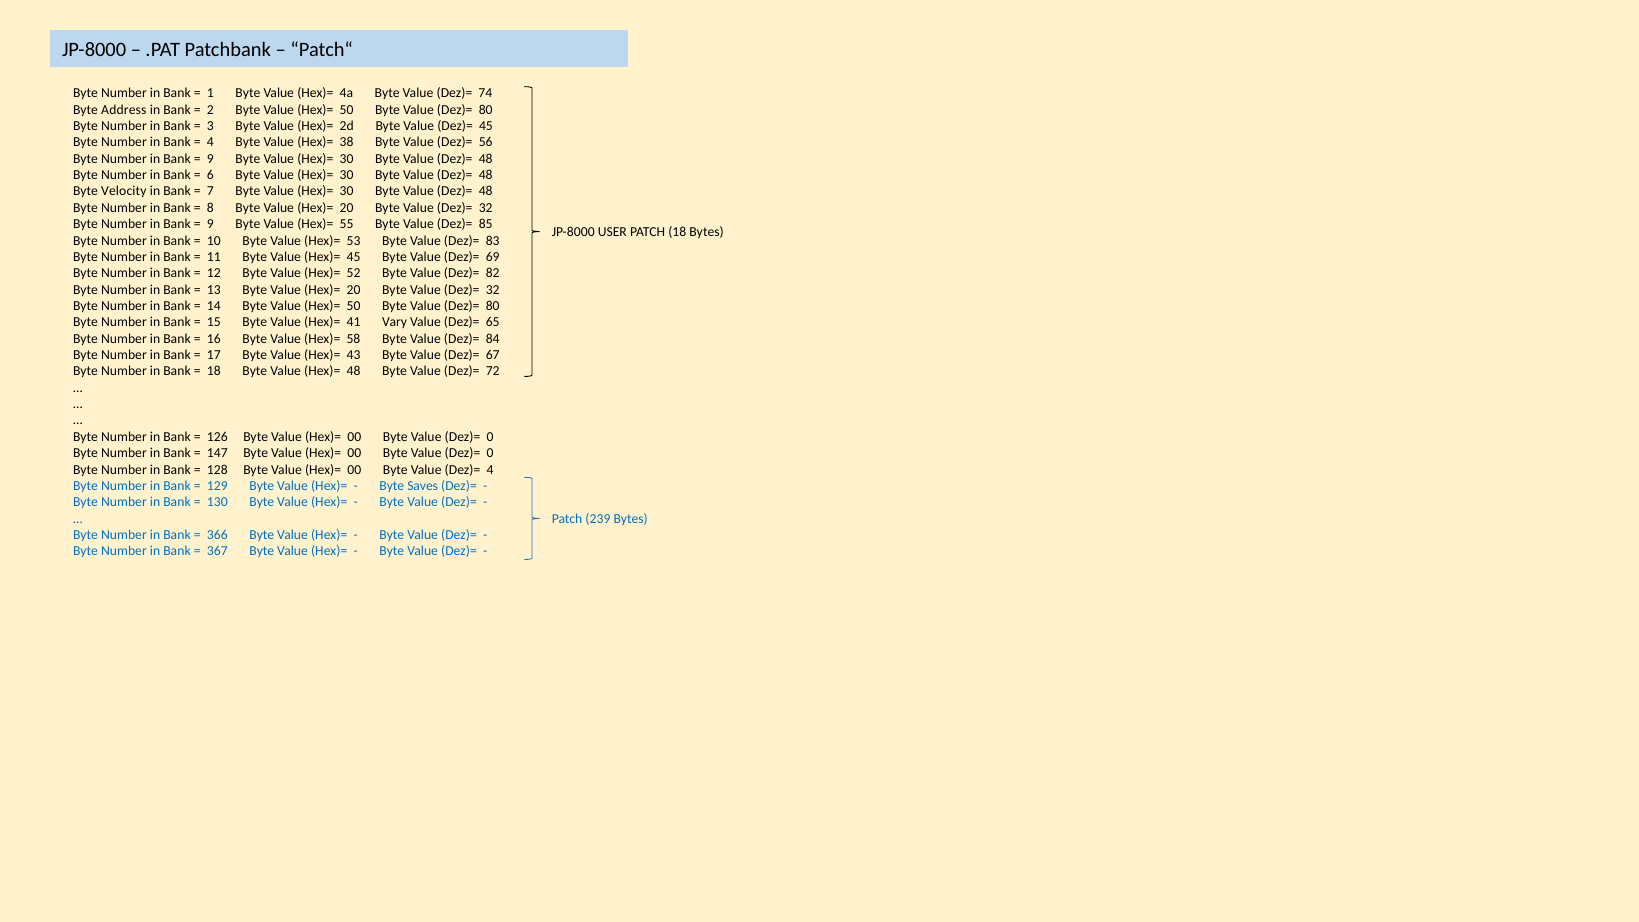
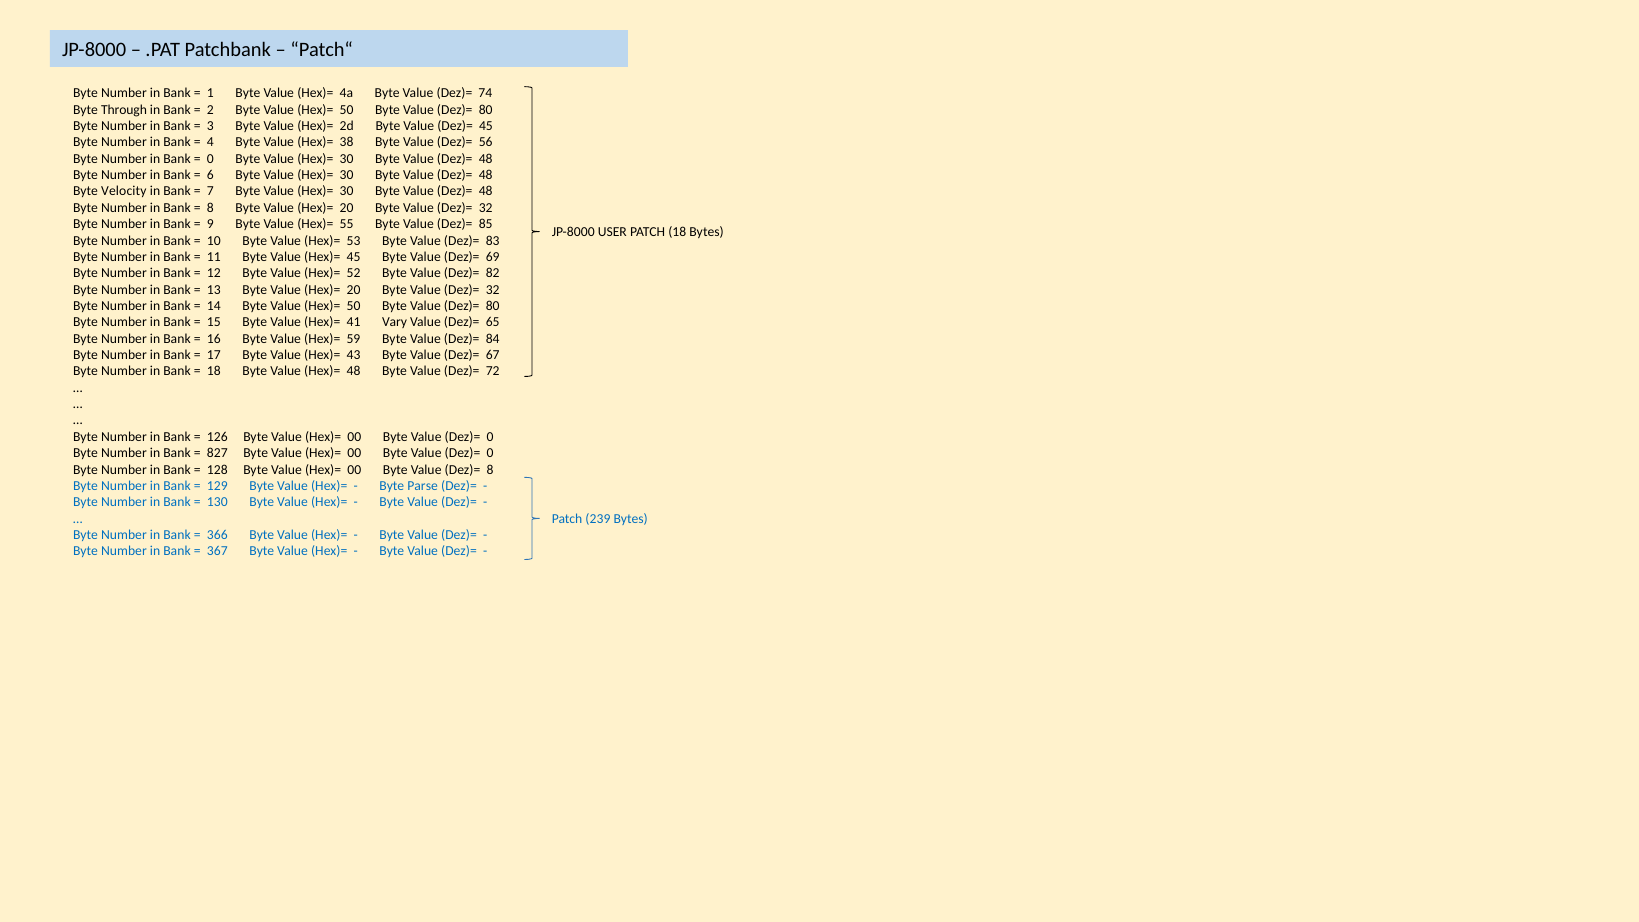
Address: Address -> Through
9 at (210, 159): 9 -> 0
58: 58 -> 59
147: 147 -> 827
Dez)= 4: 4 -> 8
Saves: Saves -> Parse
